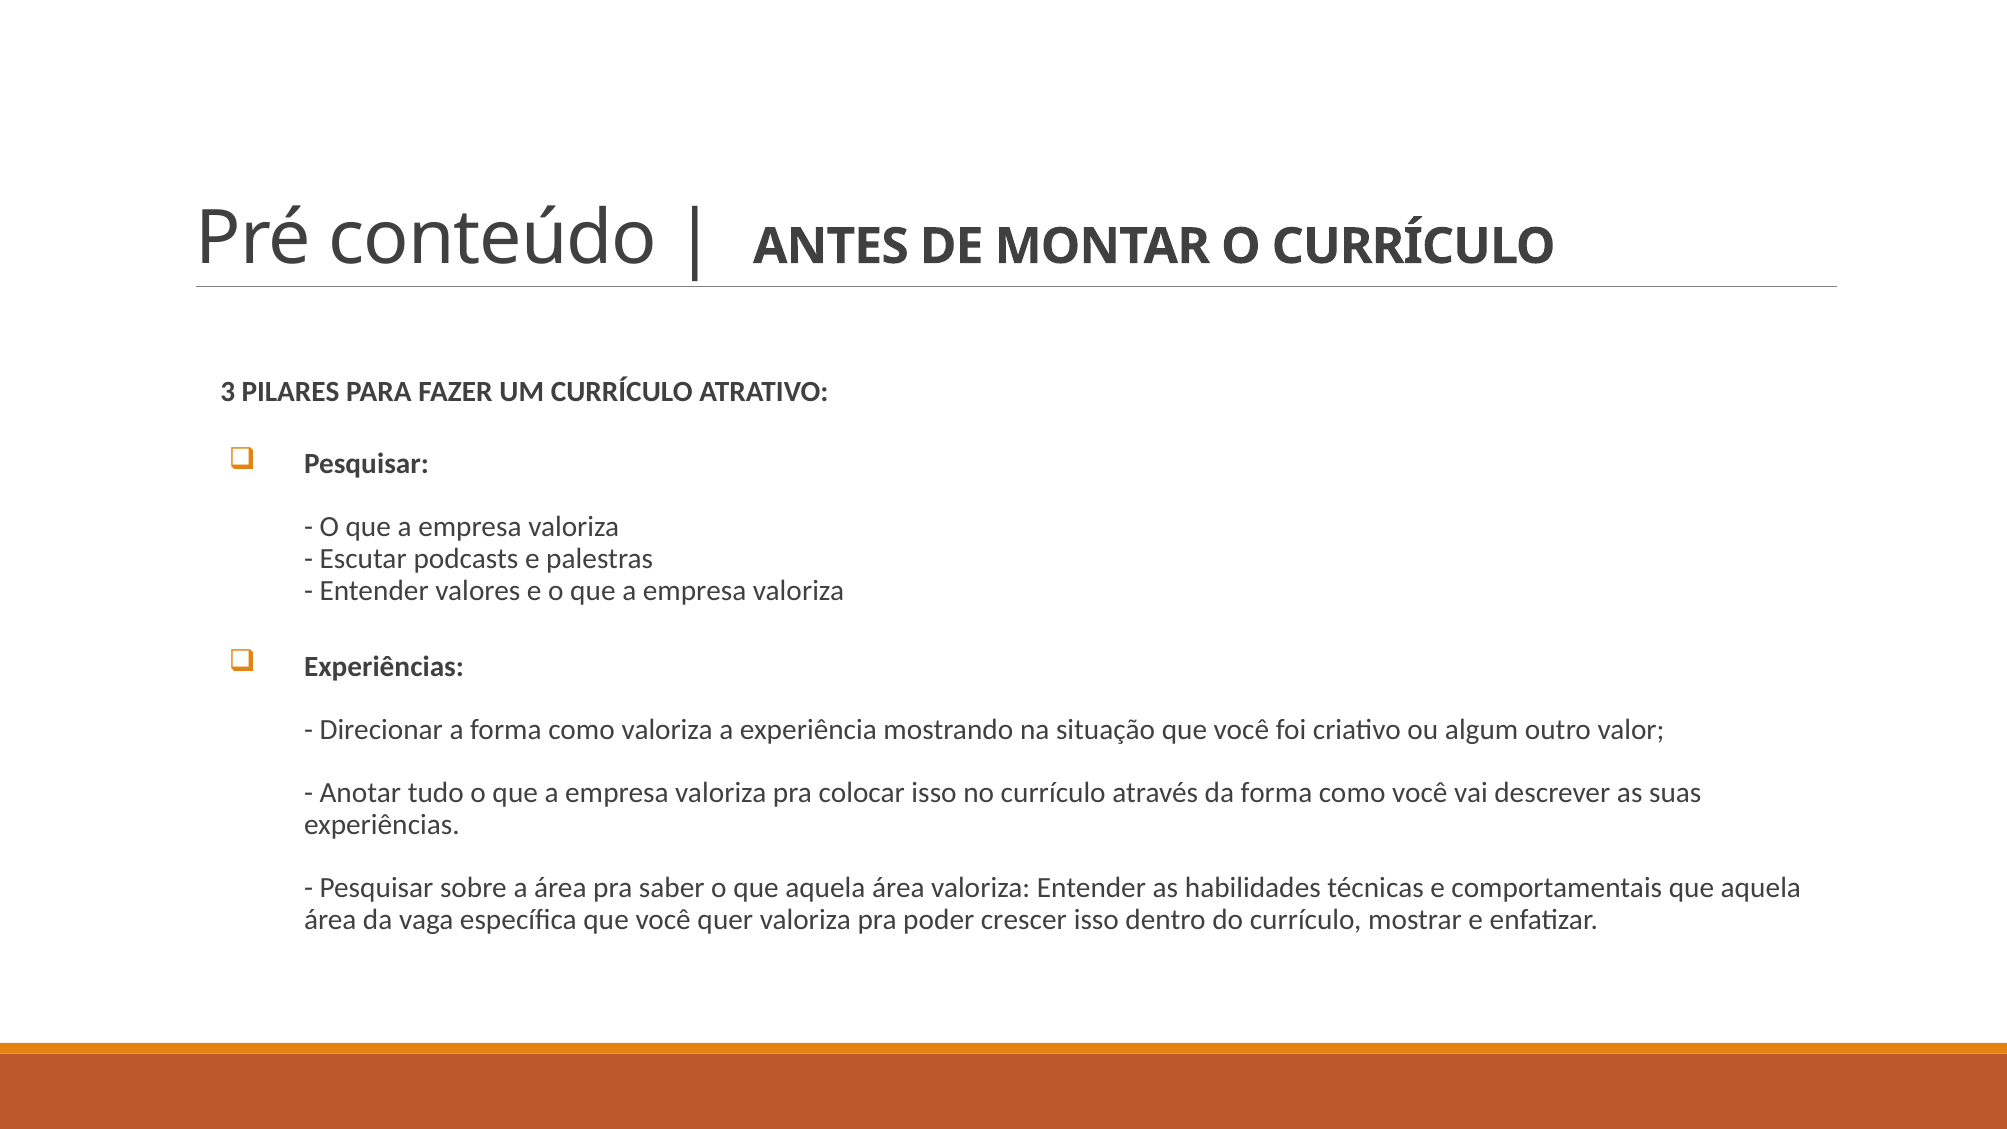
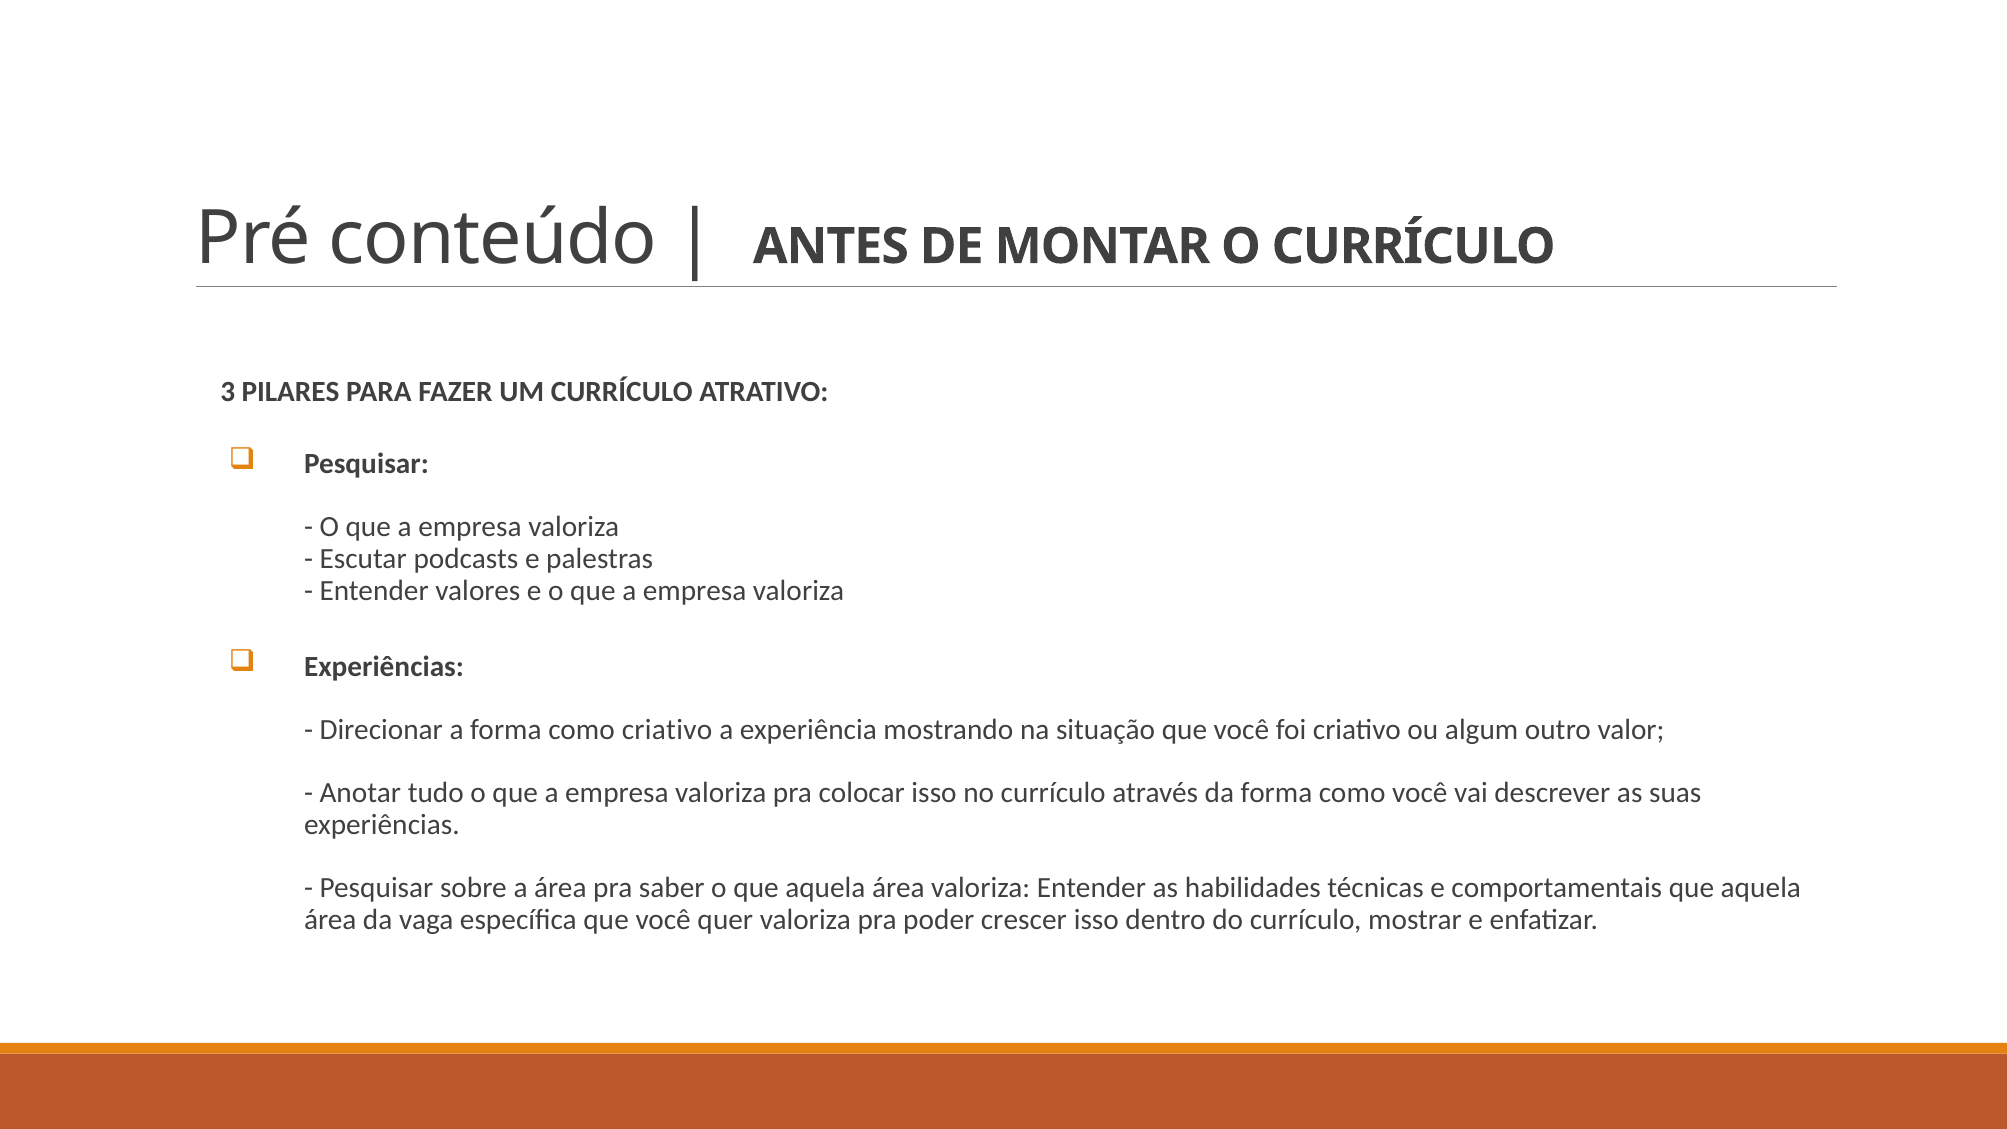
como valoriza: valoriza -> criativo
